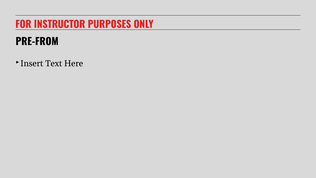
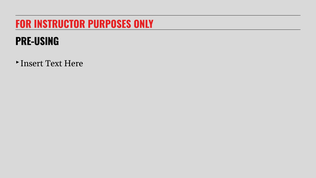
PRE-FROM: PRE-FROM -> PRE-USING
